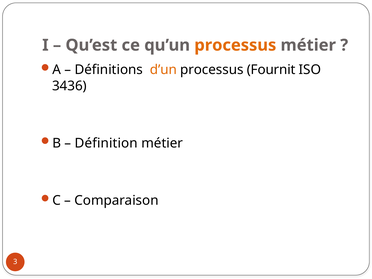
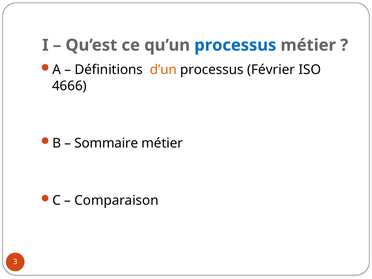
processus at (235, 45) colour: orange -> blue
Fournit: Fournit -> Février
3436: 3436 -> 4666
Définition: Définition -> Sommaire
